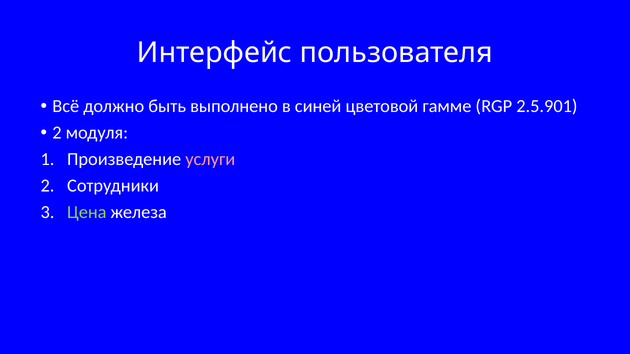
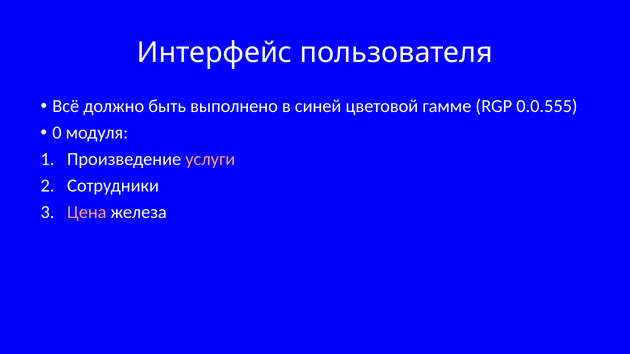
2.5.901: 2.5.901 -> 0.0.555
2 at (57, 133): 2 -> 0
Цена colour: light green -> pink
